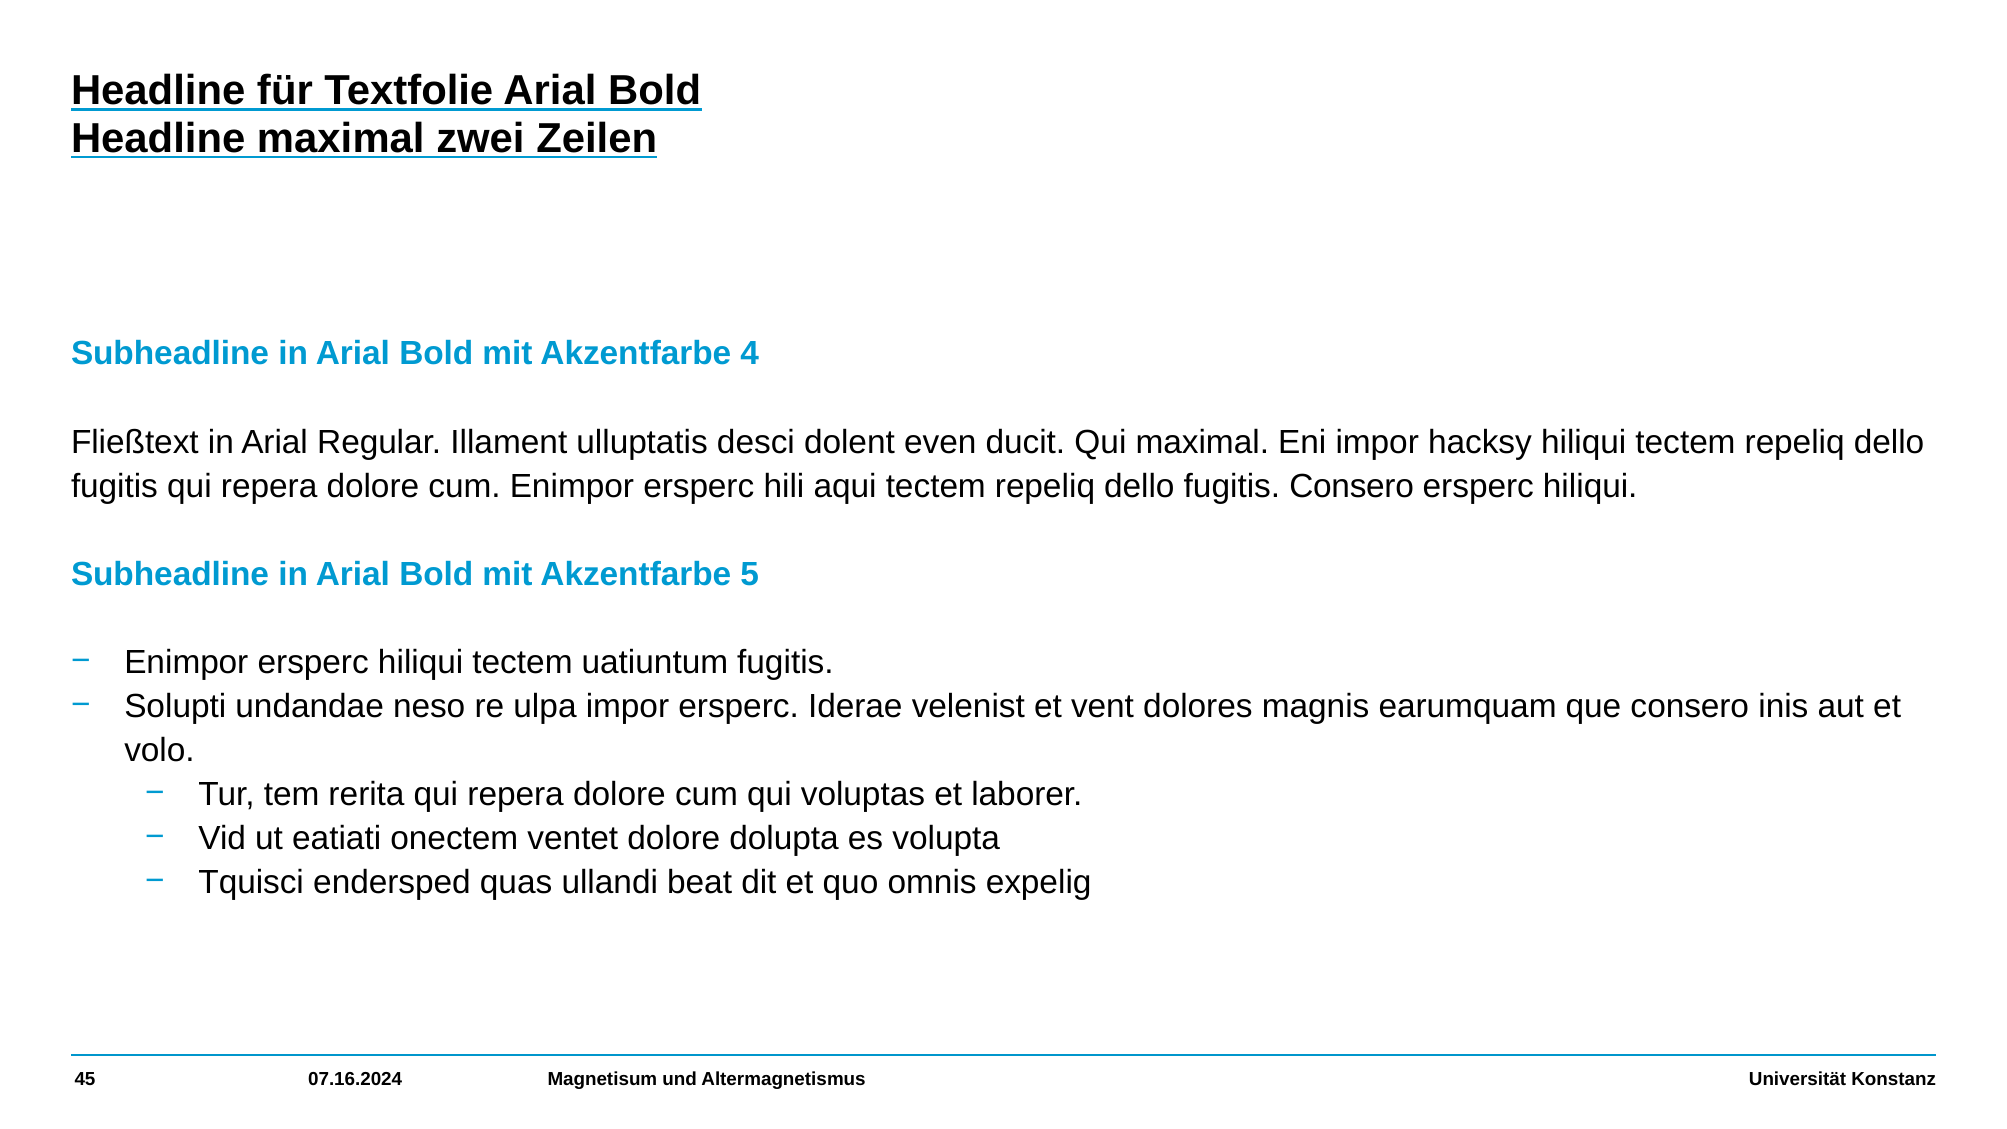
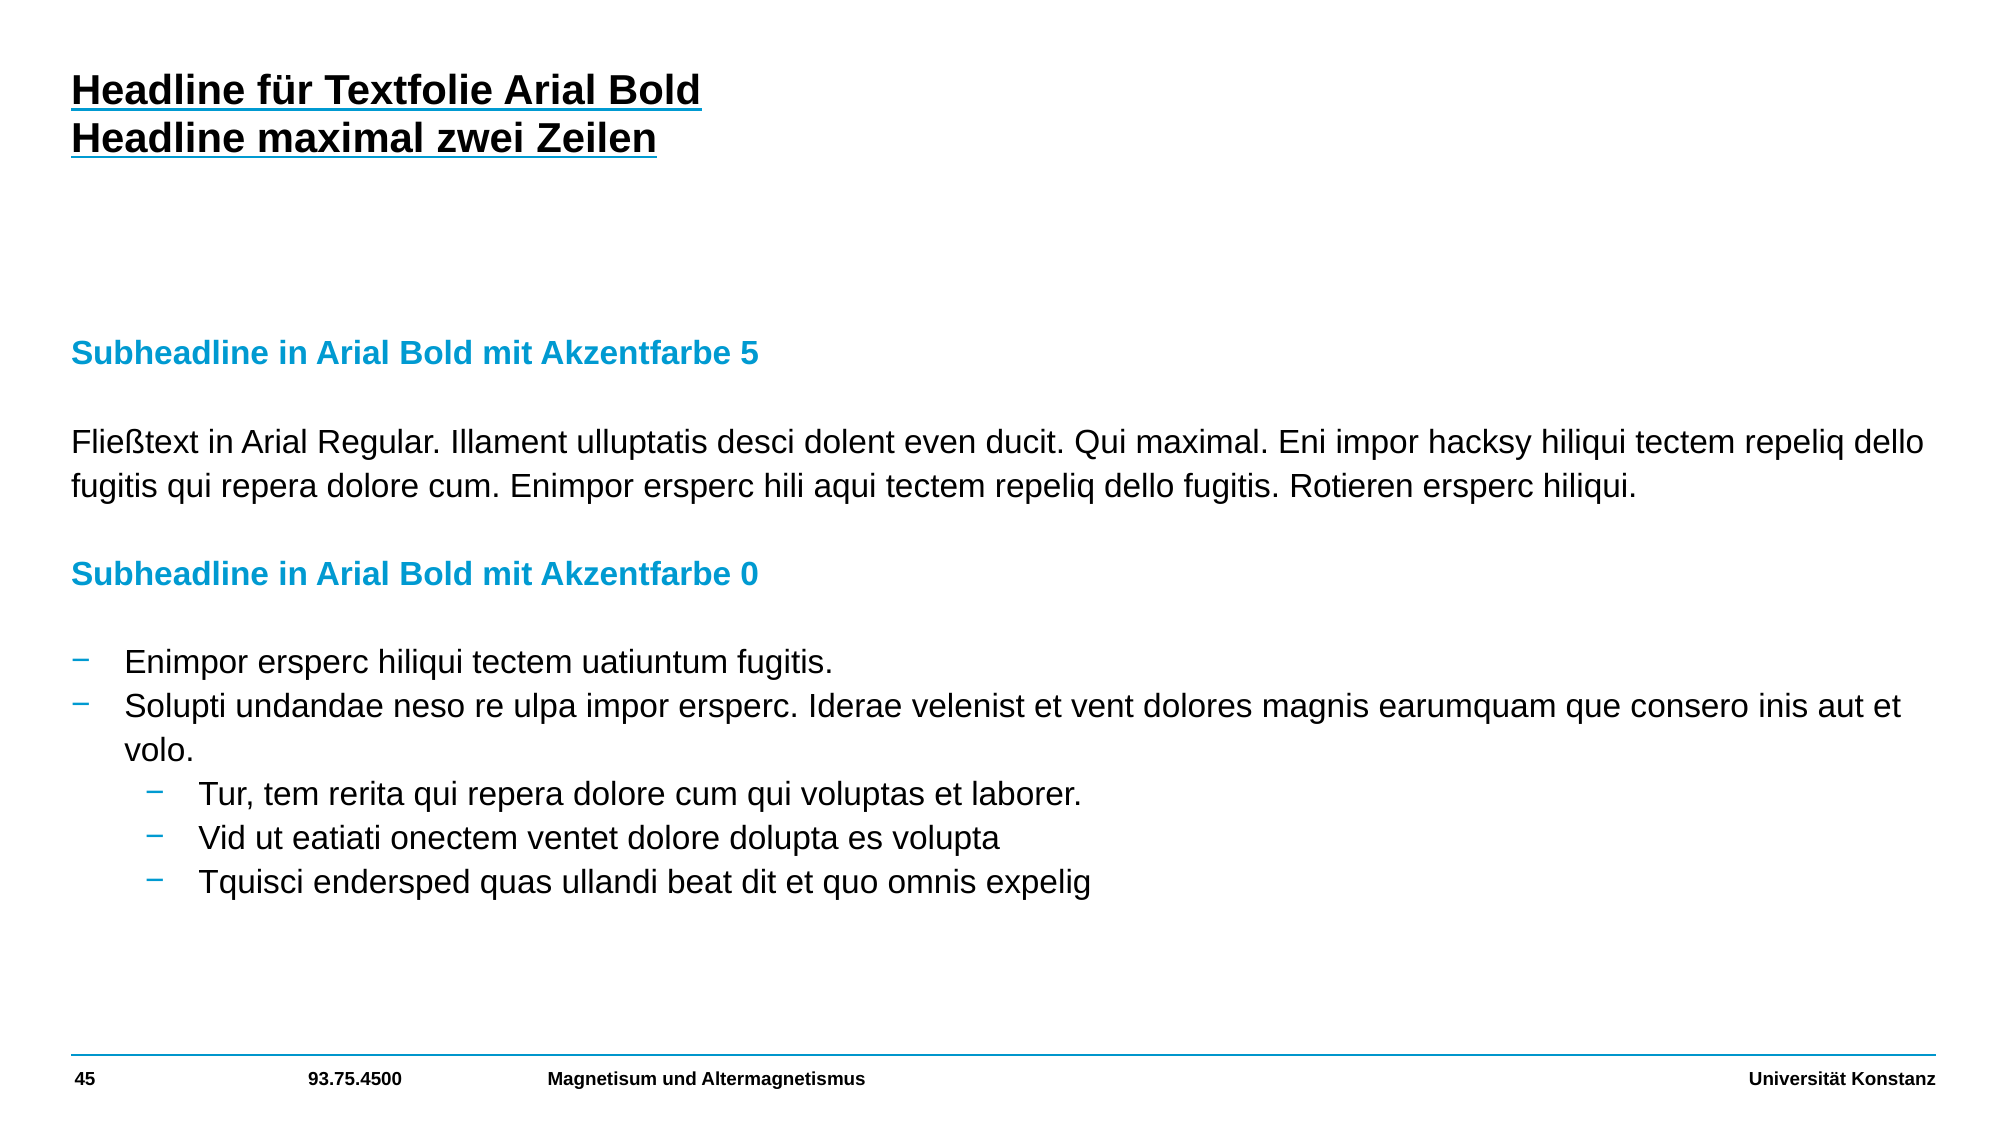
4: 4 -> 5
fugitis Consero: Consero -> Rotieren
5: 5 -> 0
07.16.2024: 07.16.2024 -> 93.75.4500
